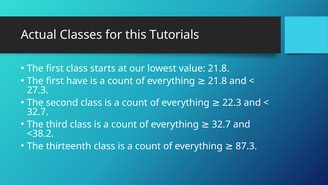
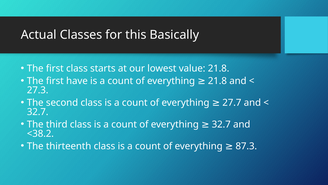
Tutorials: Tutorials -> Basically
22.3: 22.3 -> 27.7
